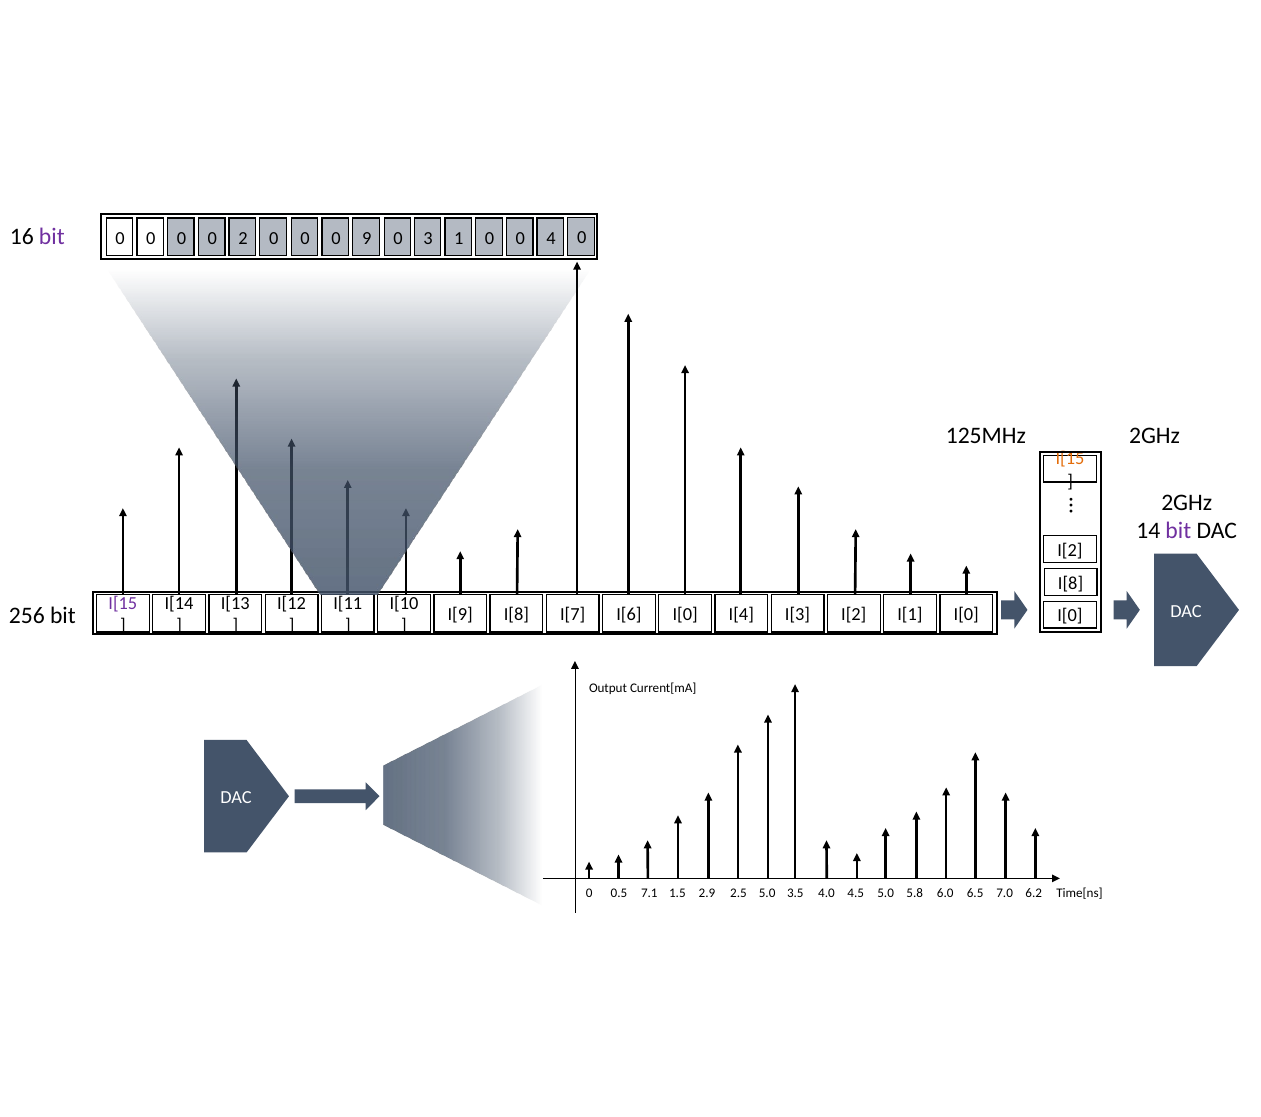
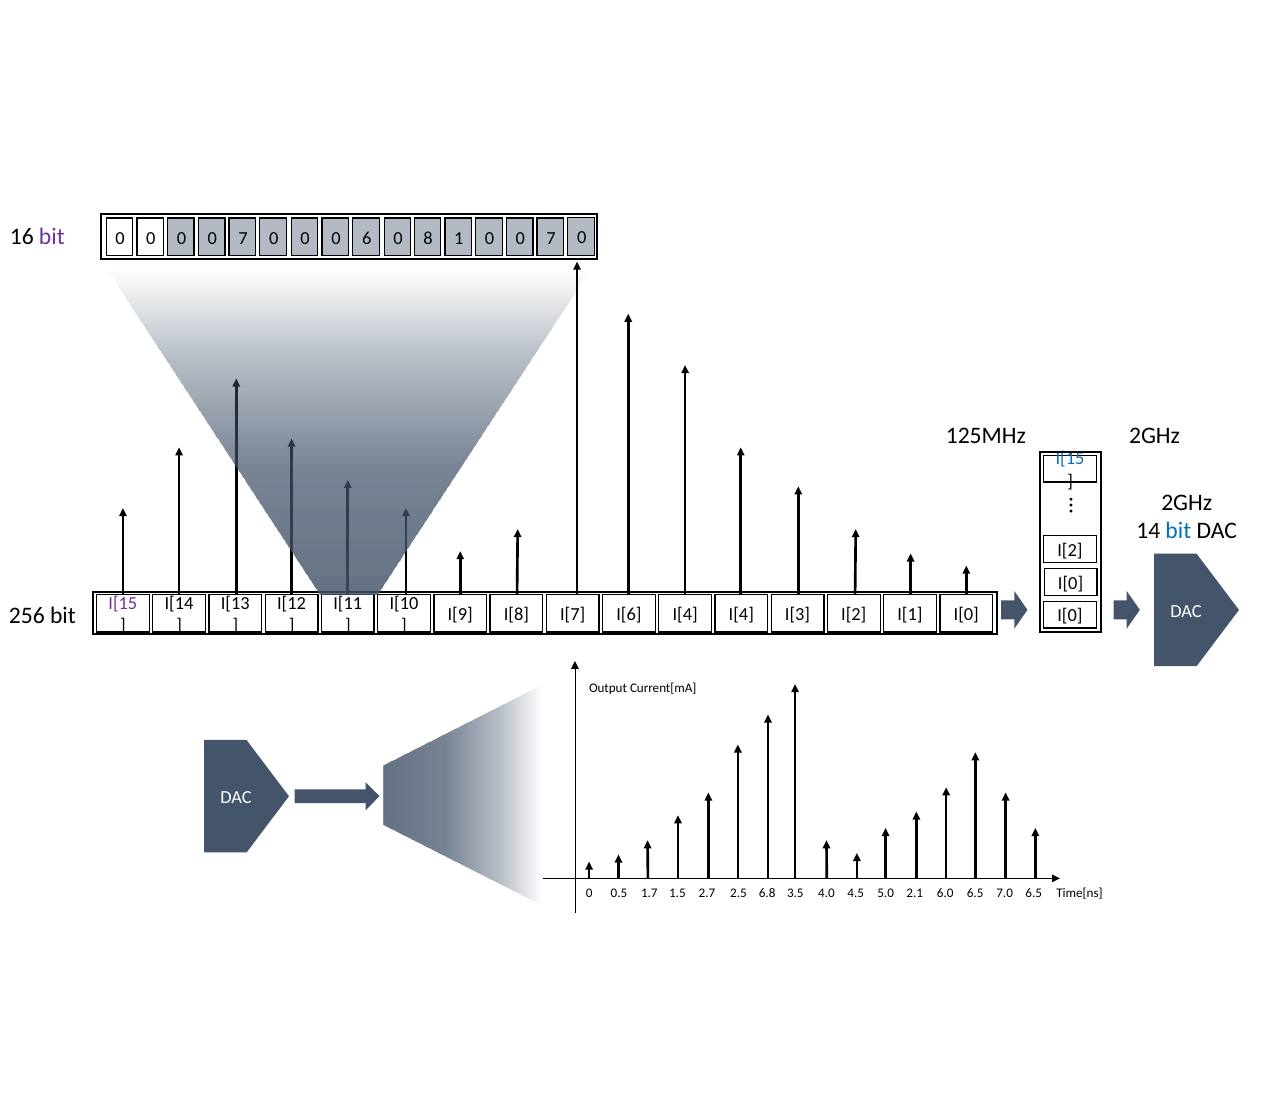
0 0 0 2: 2 -> 7
9: 9 -> 6
3: 3 -> 8
1 0 0 4: 4 -> 7
I[15 at (1070, 459) colour: orange -> blue
bit at (1178, 531) colour: purple -> blue
I[8 at (1071, 583): I[8 -> I[0
I[6 I[0: I[0 -> I[4
7.1: 7.1 -> 1.7
2.9: 2.9 -> 2.7
2.5 5.0: 5.0 -> 6.8
5.8: 5.8 -> 2.1
7.0 6.2: 6.2 -> 6.5
